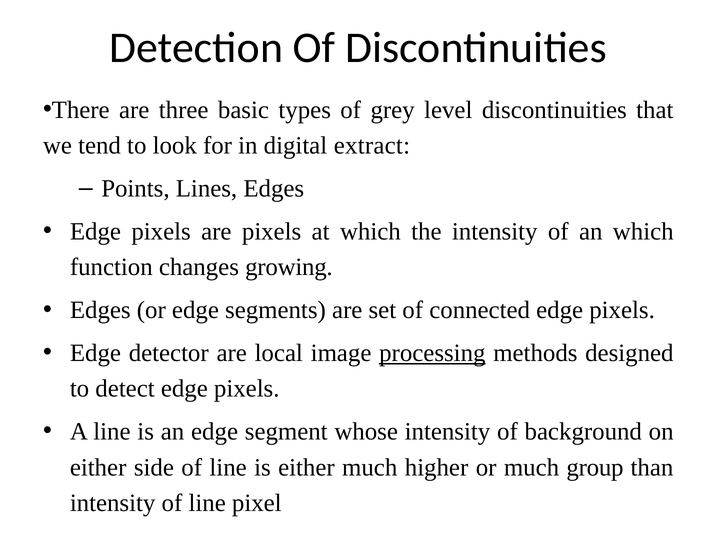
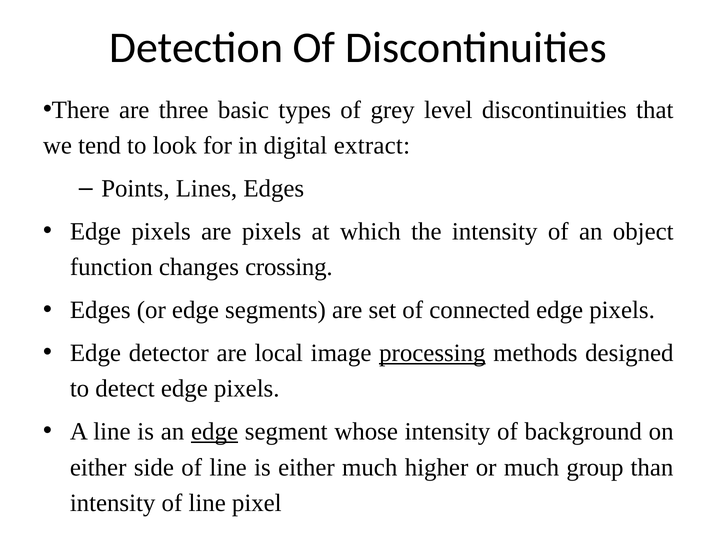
an which: which -> object
growing: growing -> crossing
edge at (215, 431) underline: none -> present
